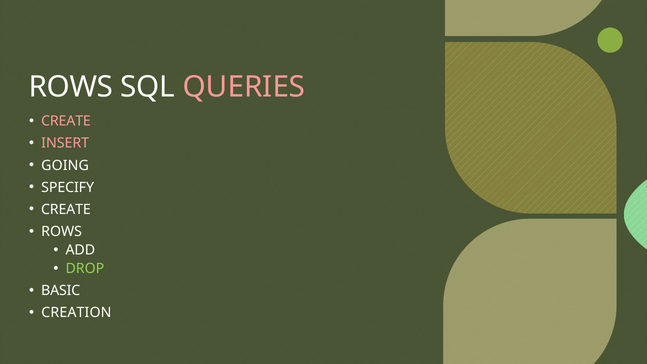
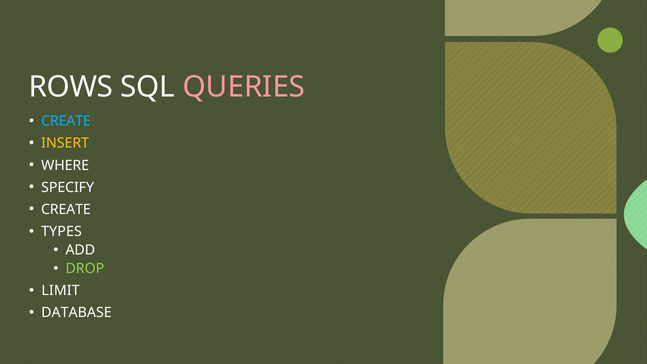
CREATE at (66, 121) colour: pink -> light blue
INSERT colour: pink -> yellow
GOING: GOING -> WHERE
ROWS at (62, 231): ROWS -> TYPES
BASIC: BASIC -> LIMIT
CREATION: CREATION -> DATABASE
